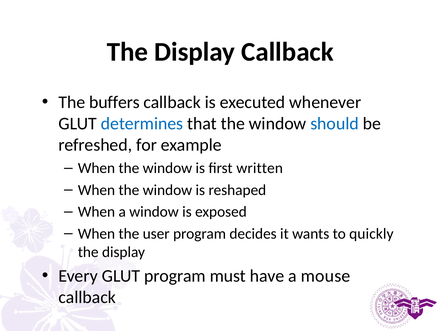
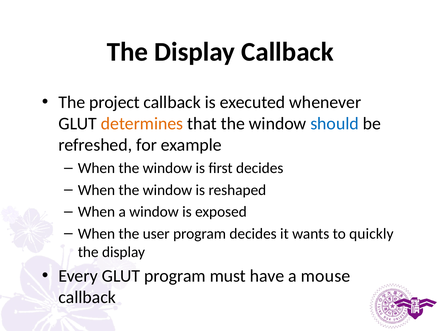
buffers: buffers -> project
determines colour: blue -> orange
first written: written -> decides
